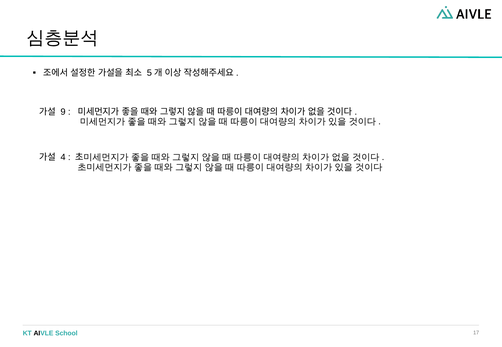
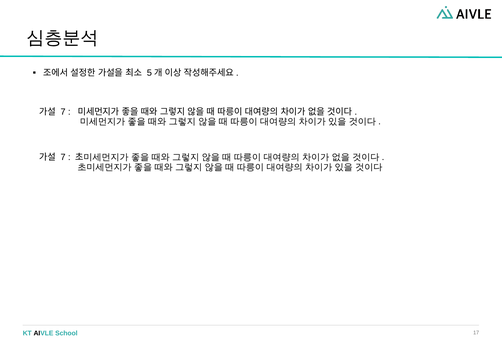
9 at (63, 112): 9 -> 7
4 at (63, 158): 4 -> 7
